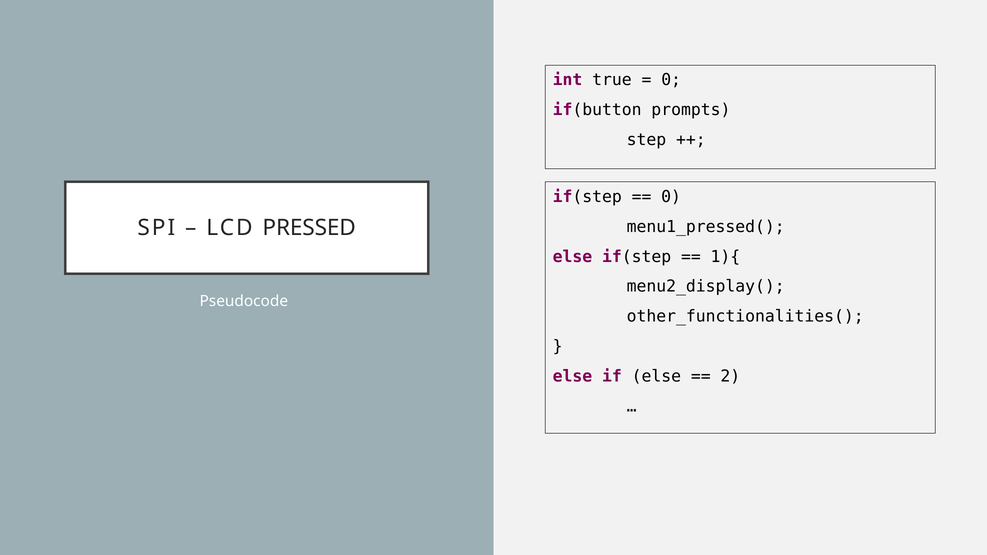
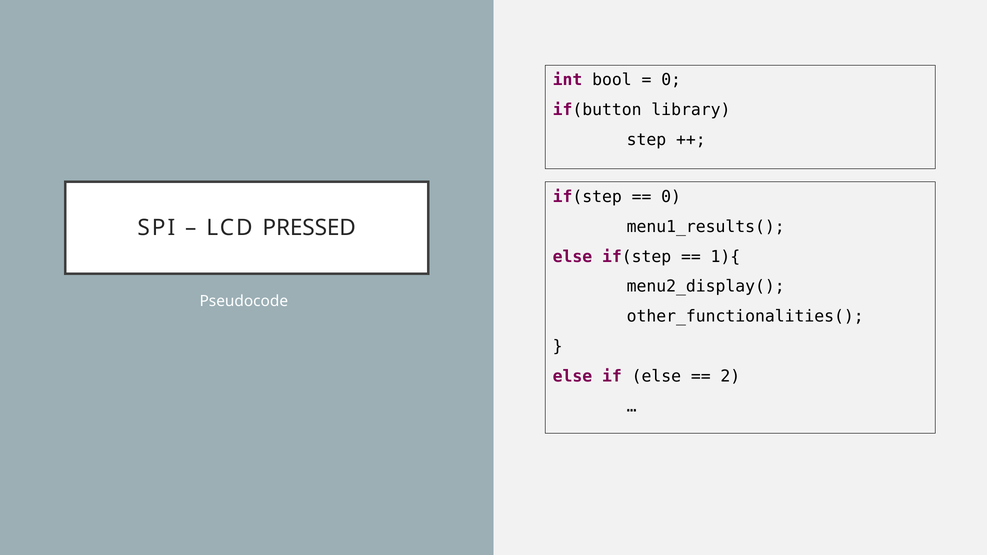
true: true -> bool
prompts: prompts -> library
menu1_pressed(: menu1_pressed( -> menu1_results(
